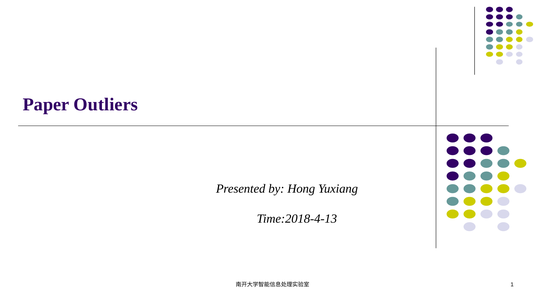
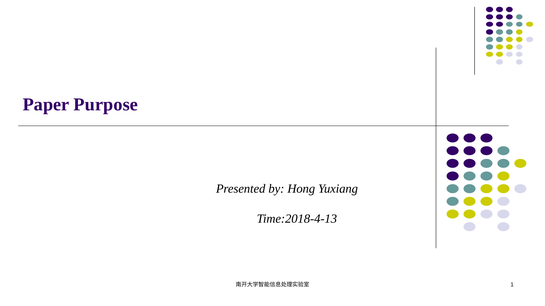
Outliers: Outliers -> Purpose
